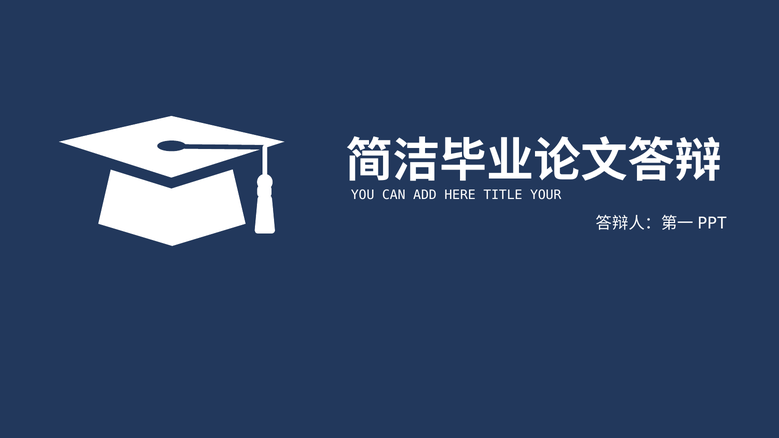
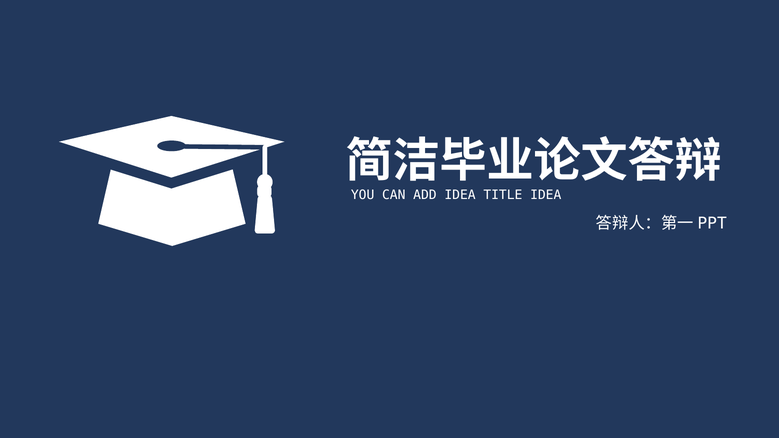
ADD HERE: HERE -> IDEA
TITLE YOUR: YOUR -> IDEA
